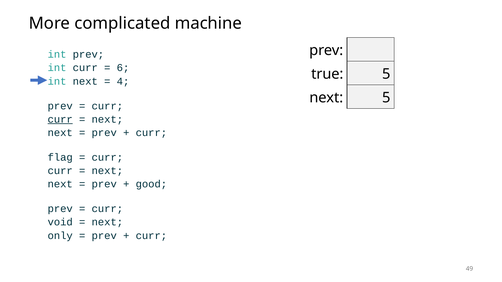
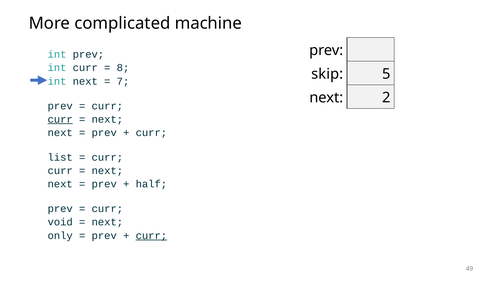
6: 6 -> 8
true: true -> skip
4: 4 -> 7
next 5: 5 -> 2
flag: flag -> list
good: good -> half
curr at (151, 236) underline: none -> present
